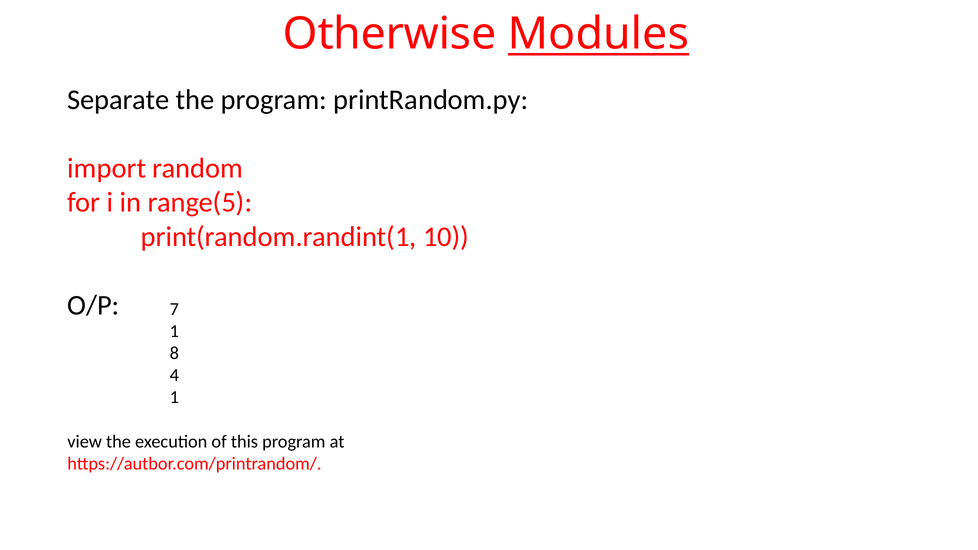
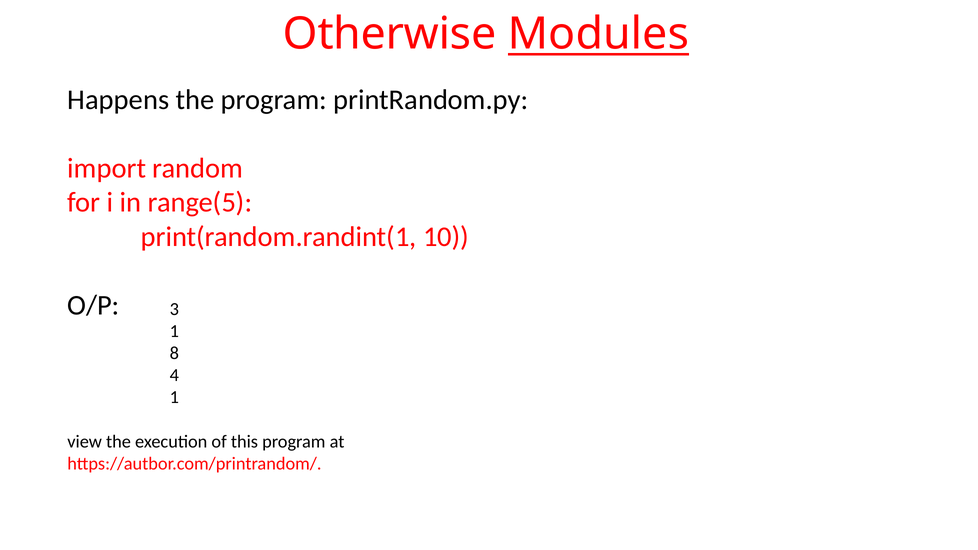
Separate: Separate -> Happens
7: 7 -> 3
